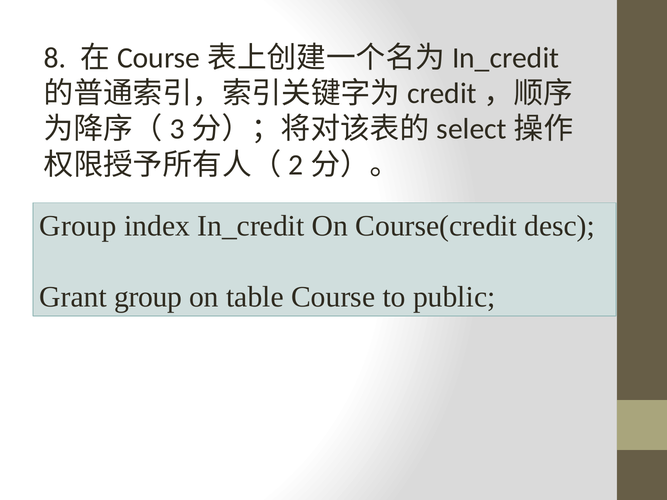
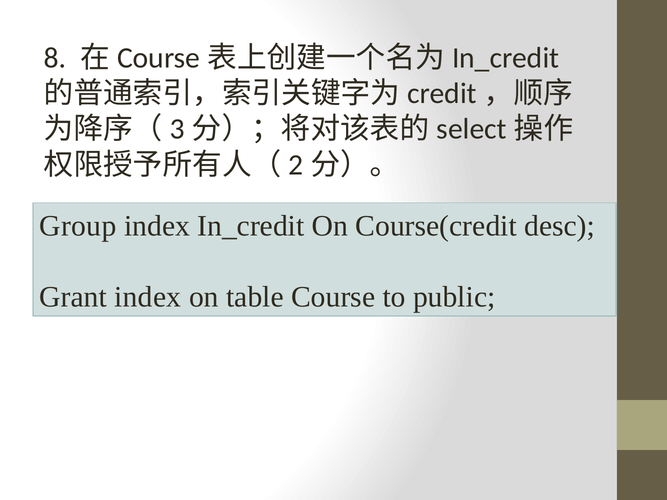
Grant group: group -> index
